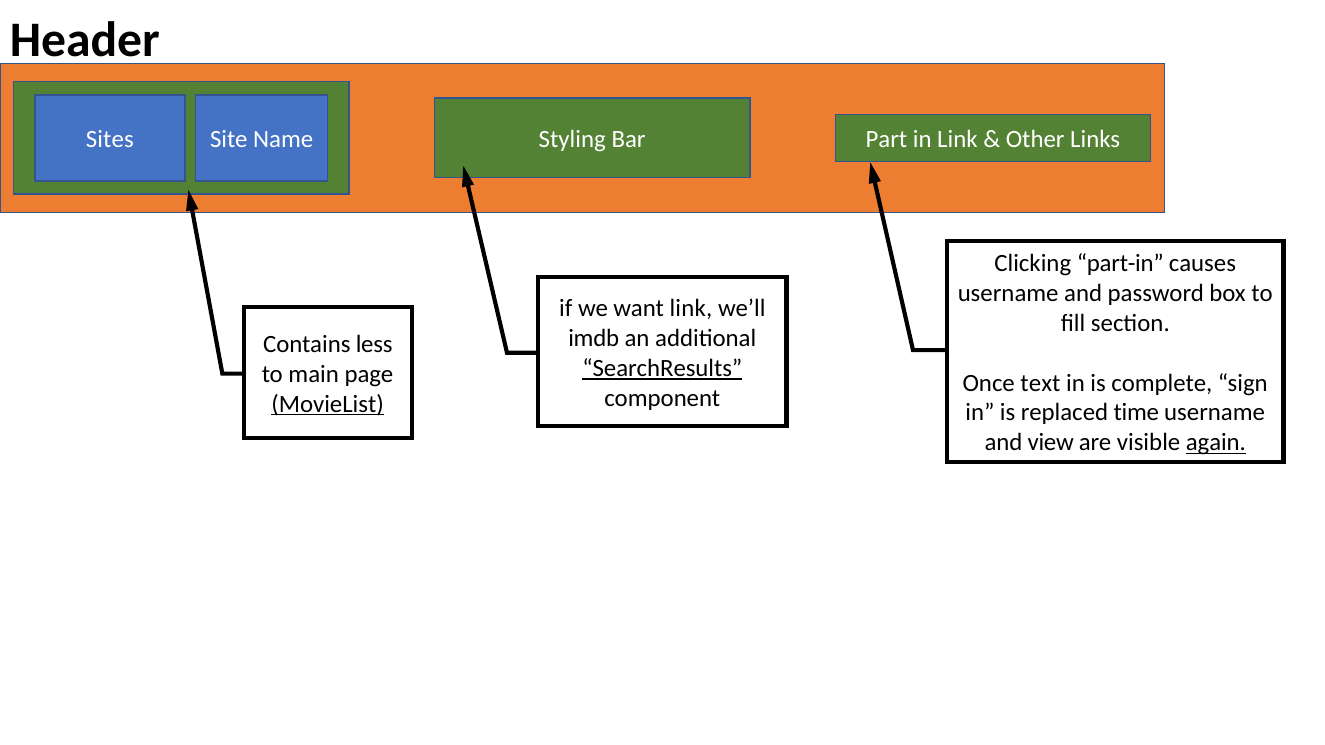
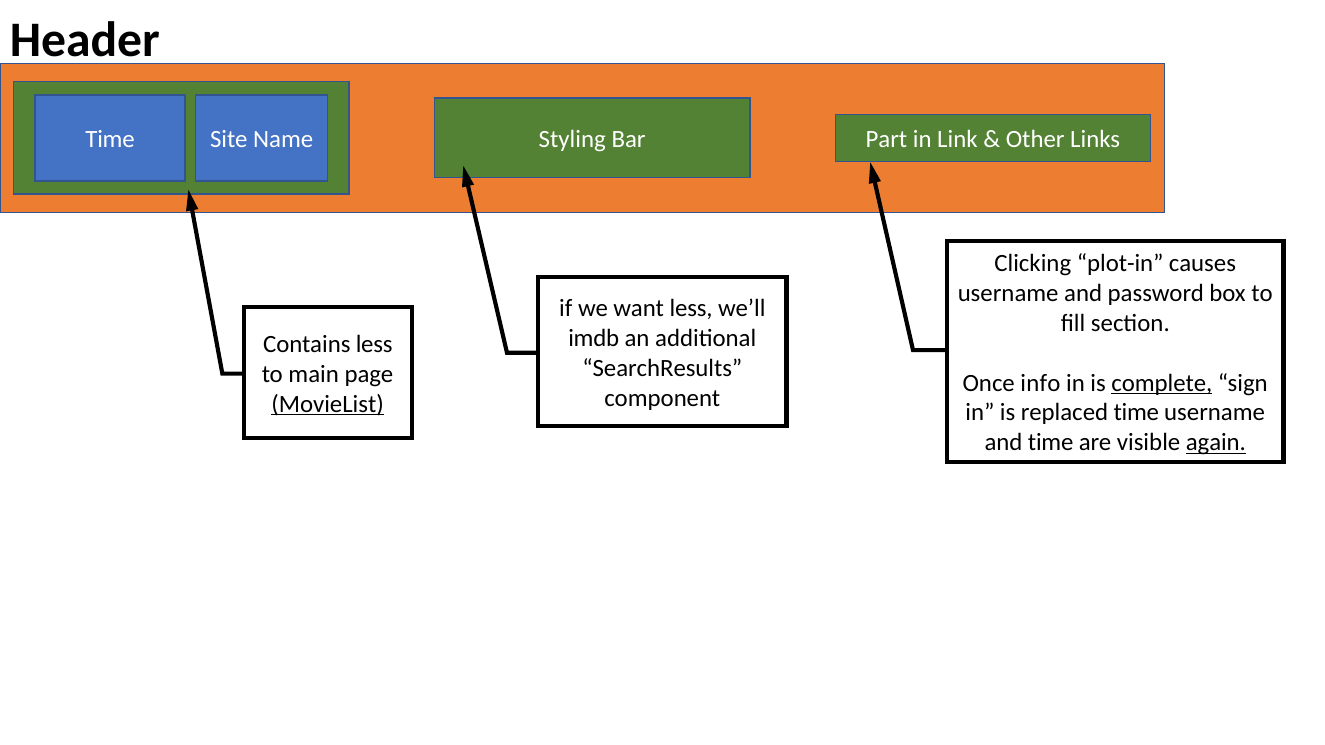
Sites at (110, 140): Sites -> Time
part-in: part-in -> plot-in
want link: link -> less
SearchResults underline: present -> none
text: text -> info
complete underline: none -> present
and view: view -> time
